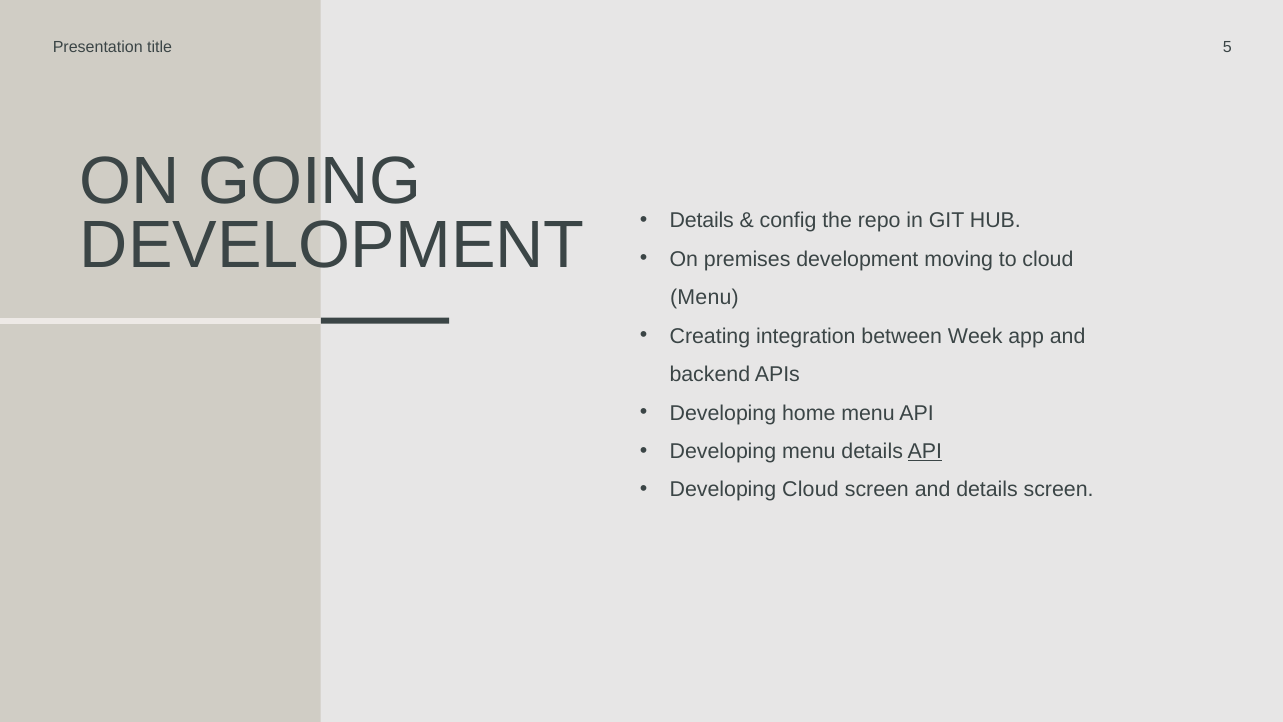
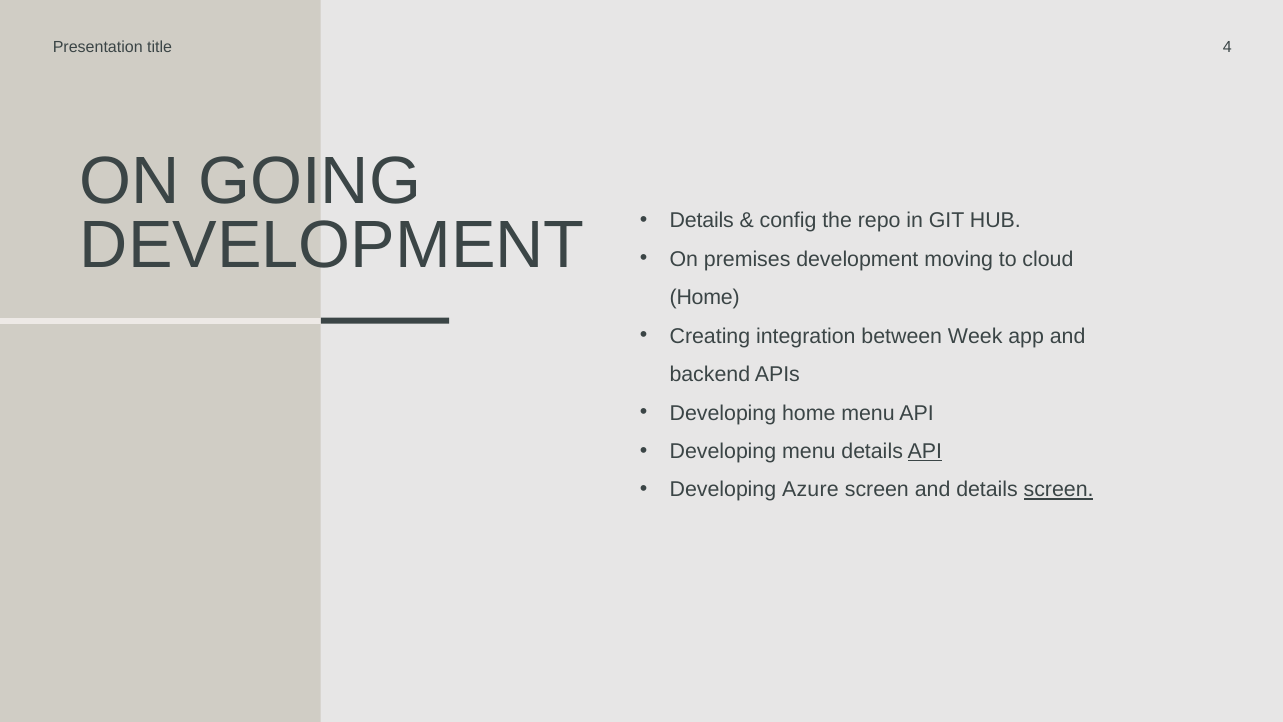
5: 5 -> 4
Menu at (704, 297): Menu -> Home
Developing Cloud: Cloud -> Azure
screen at (1059, 490) underline: none -> present
